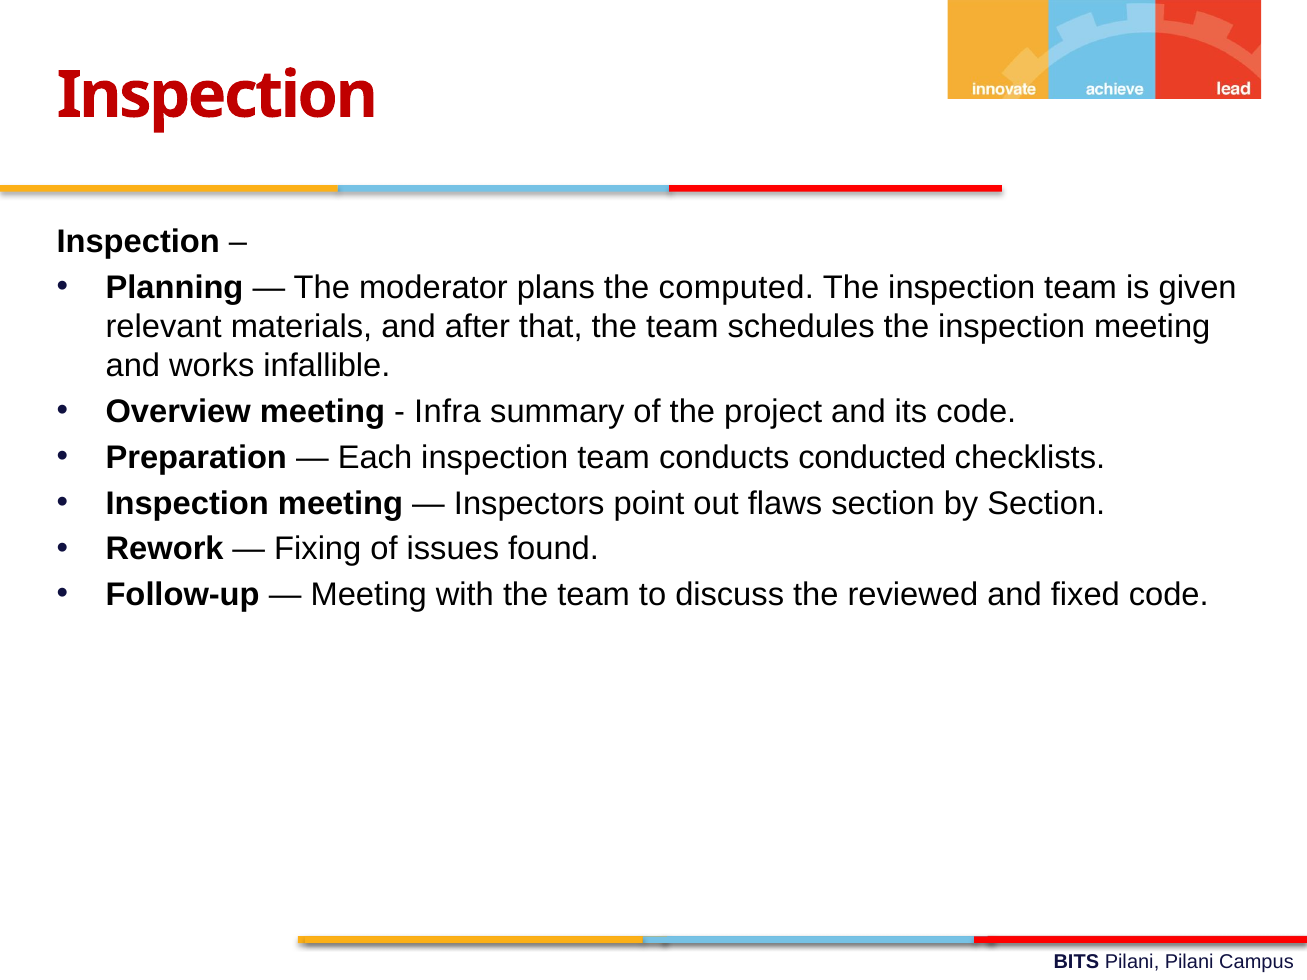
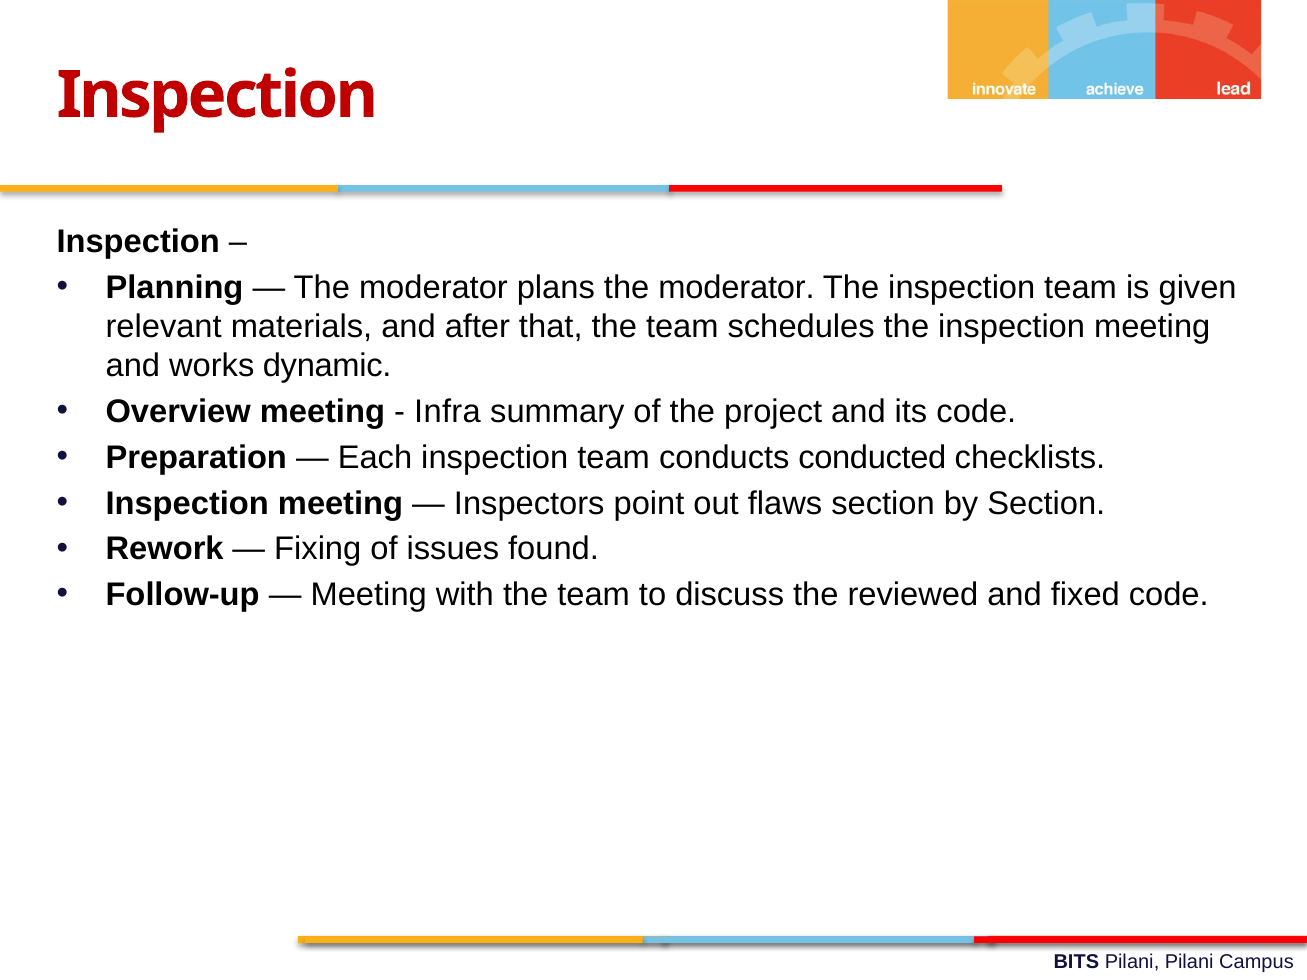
plans the computed: computed -> moderator
infallible: infallible -> dynamic
